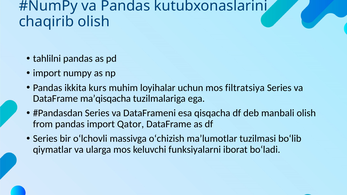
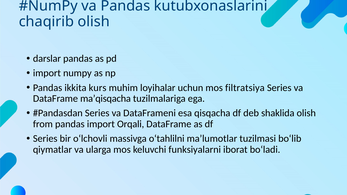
tahlilni: tahlilni -> darslar
manbali: manbali -> shaklida
Qator: Qator -> Orqali
o‘chizish: o‘chizish -> o‘tahlilni
